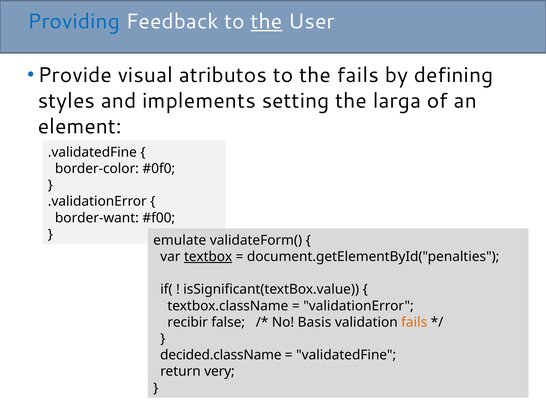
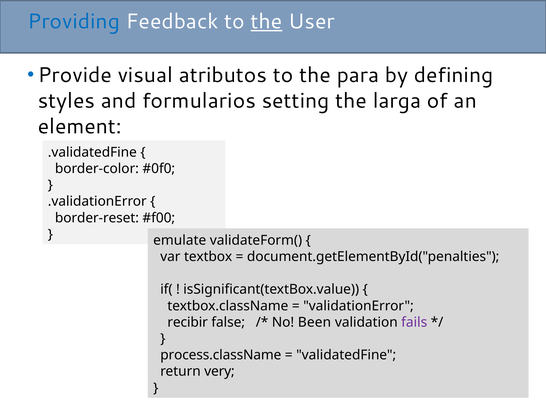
the fails: fails -> para
implements: implements -> formularios
border-want: border-want -> border-reset
textbox underline: present -> none
Basis: Basis -> Been
fails at (414, 322) colour: orange -> purple
decided.className: decided.className -> process.className
